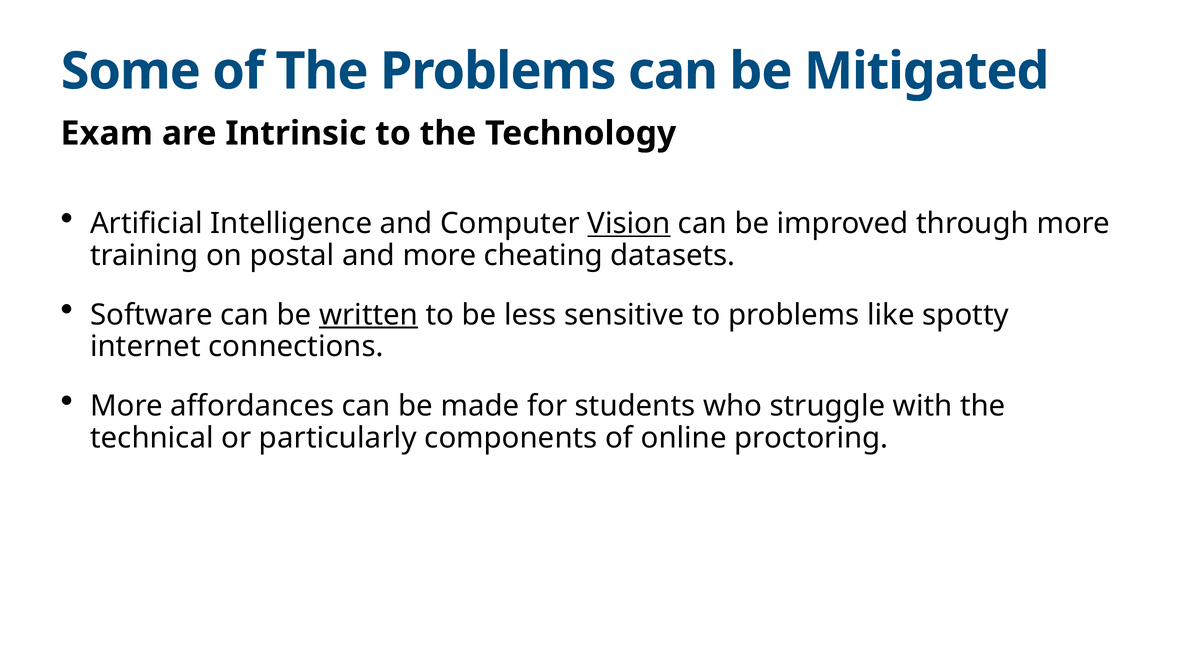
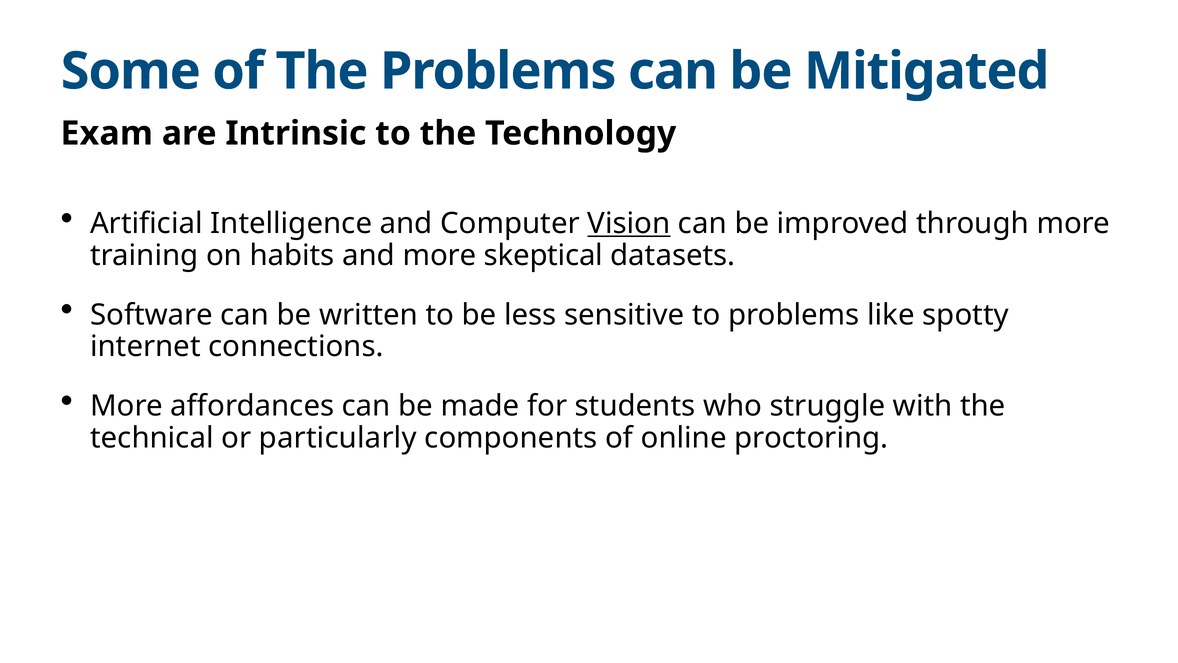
postal: postal -> habits
cheating: cheating -> skeptical
written underline: present -> none
